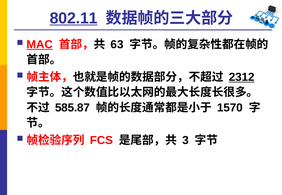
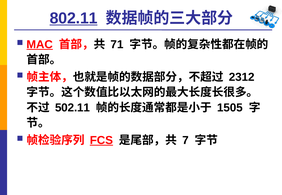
63: 63 -> 71
2312 underline: present -> none
585.87: 585.87 -> 502.11
1570: 1570 -> 1505
FCS underline: none -> present
3: 3 -> 7
